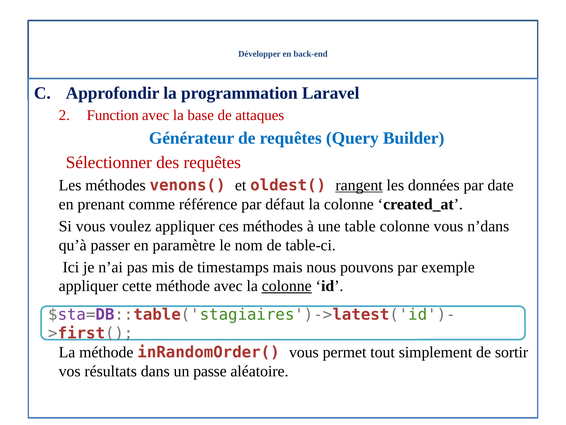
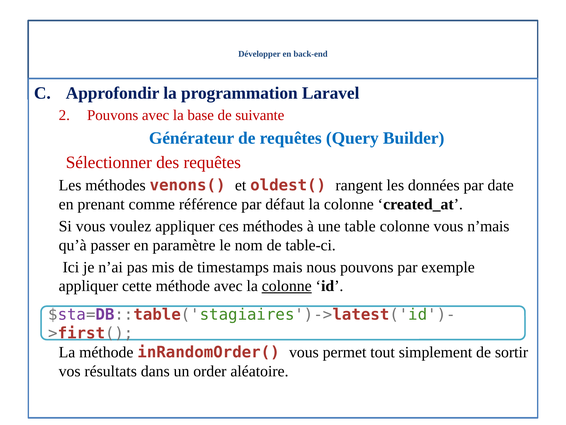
Function at (113, 115): Function -> Pouvons
attaques: attaques -> suivante
rangent underline: present -> none
n’dans: n’dans -> n’mais
passe: passe -> order
